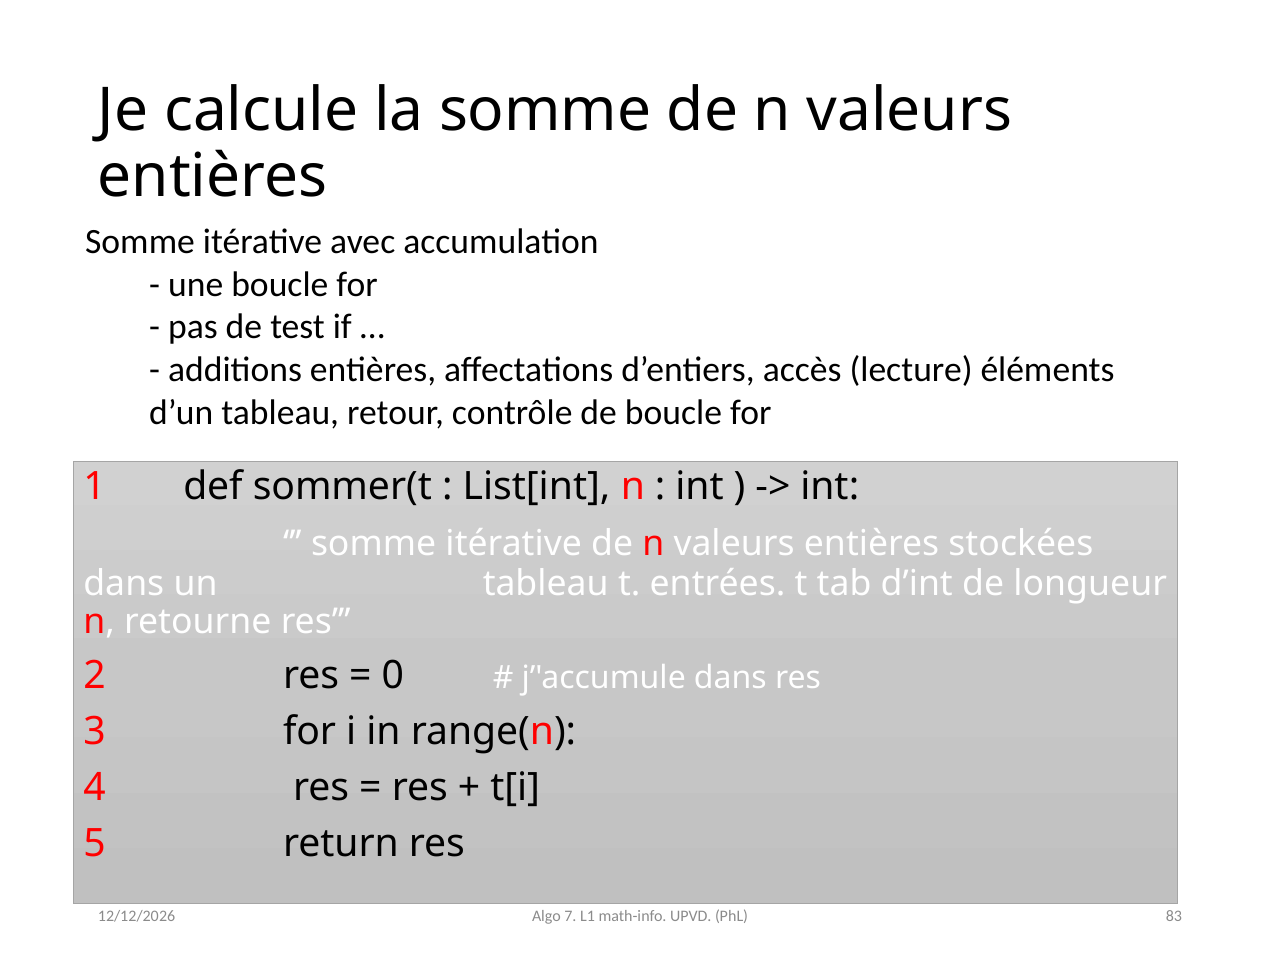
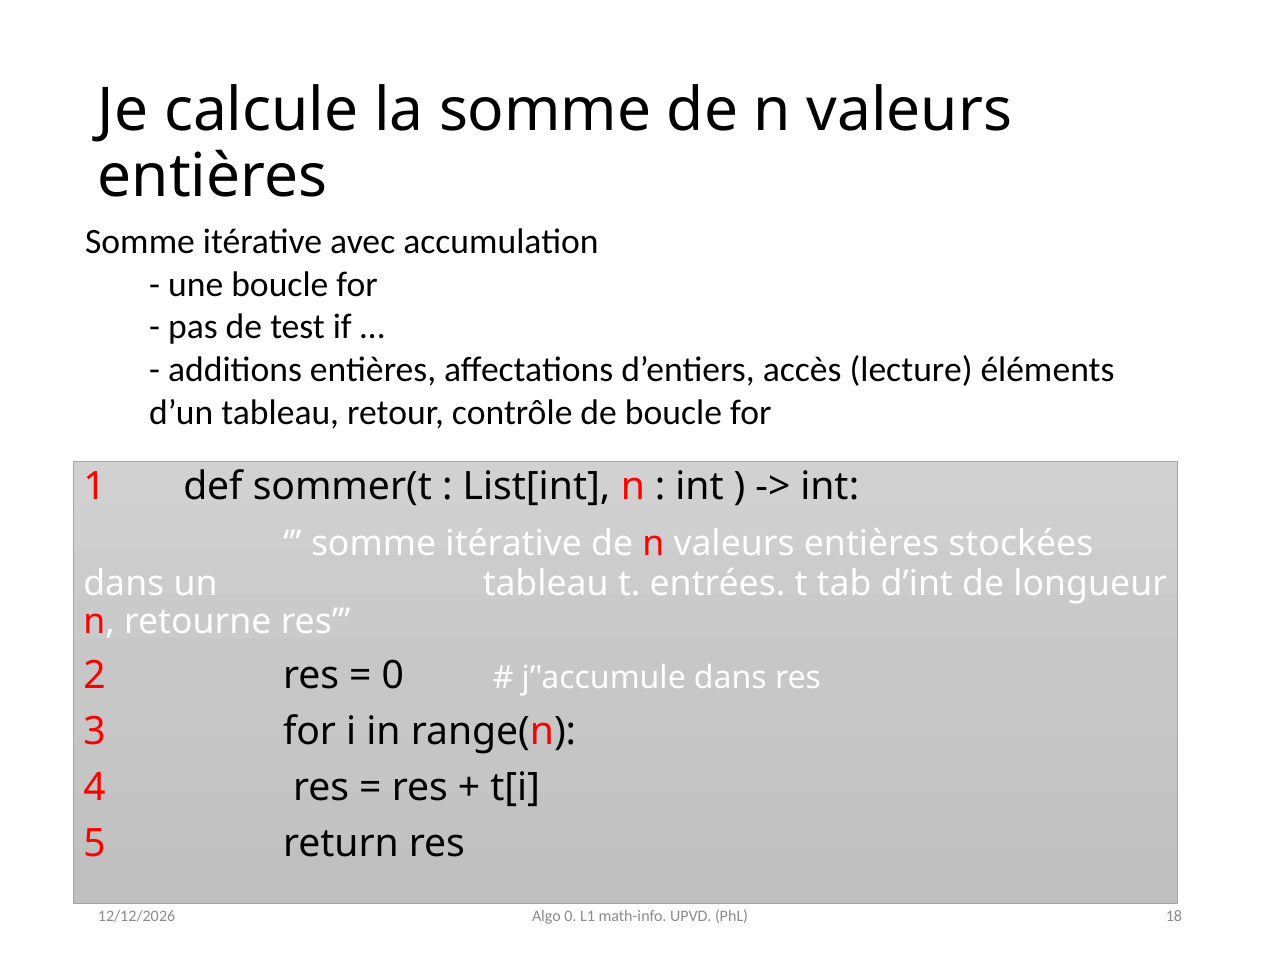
Algo 7: 7 -> 0
83: 83 -> 18
